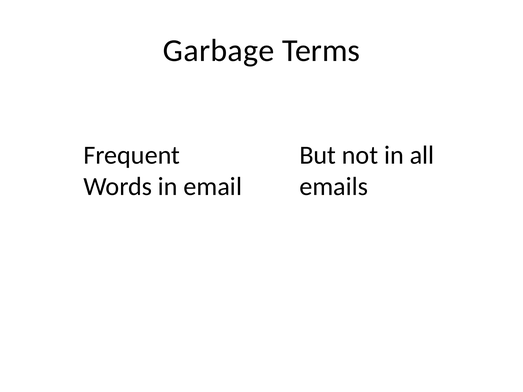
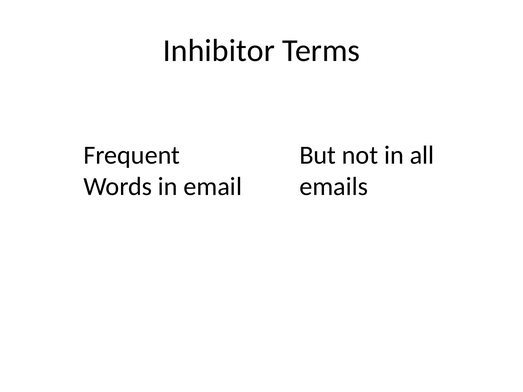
Garbage: Garbage -> Inhibitor
